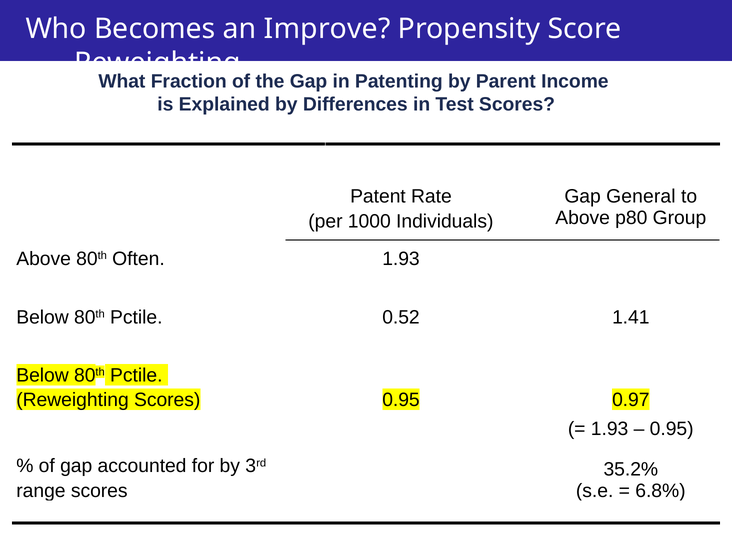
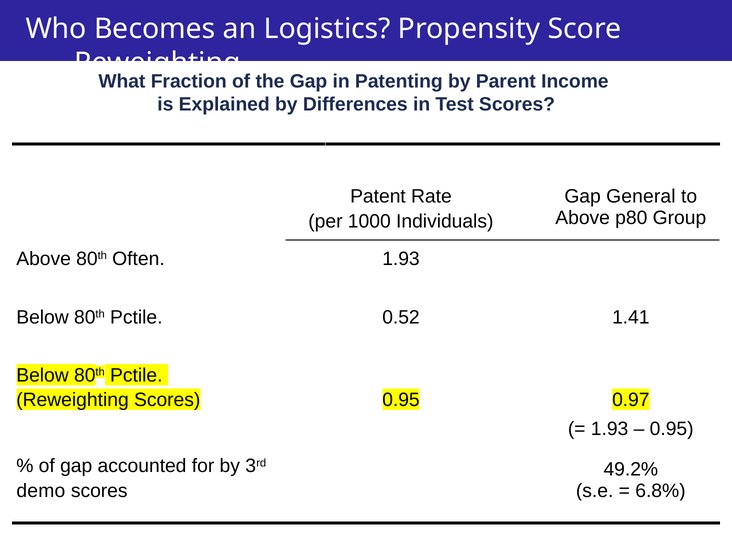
Improve: Improve -> Logistics
35.2%: 35.2% -> 49.2%
range: range -> demo
